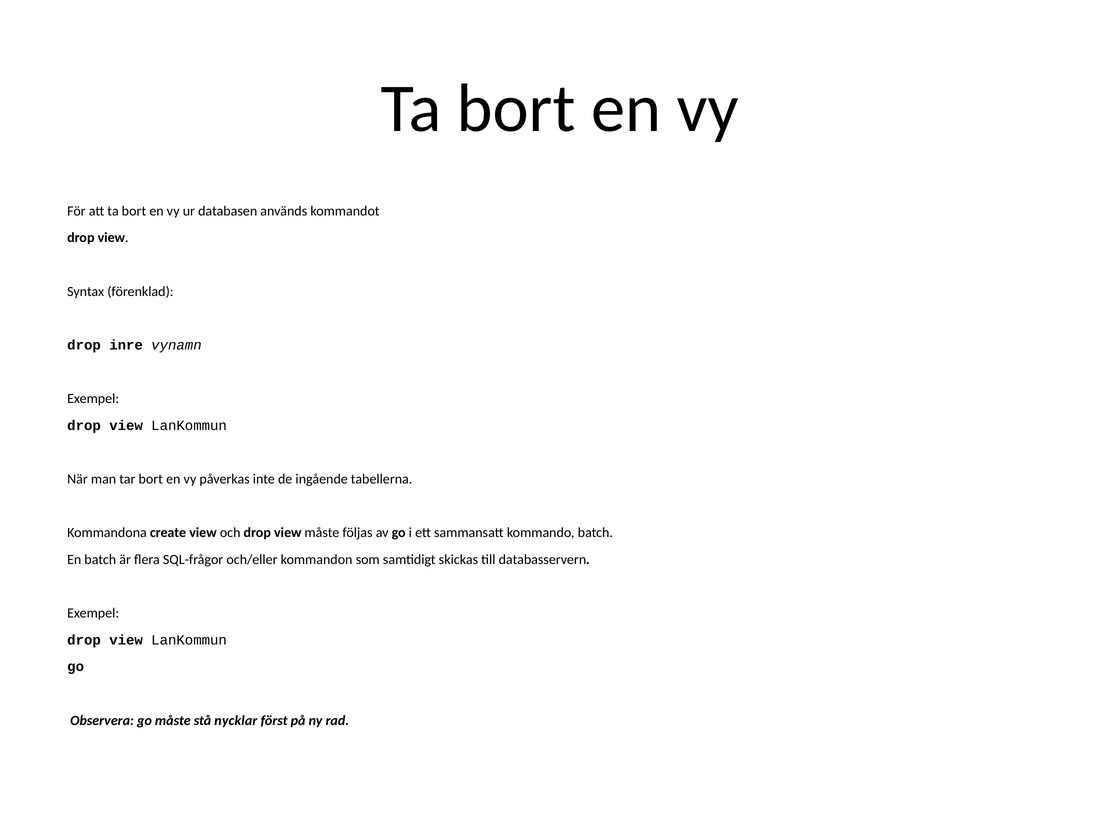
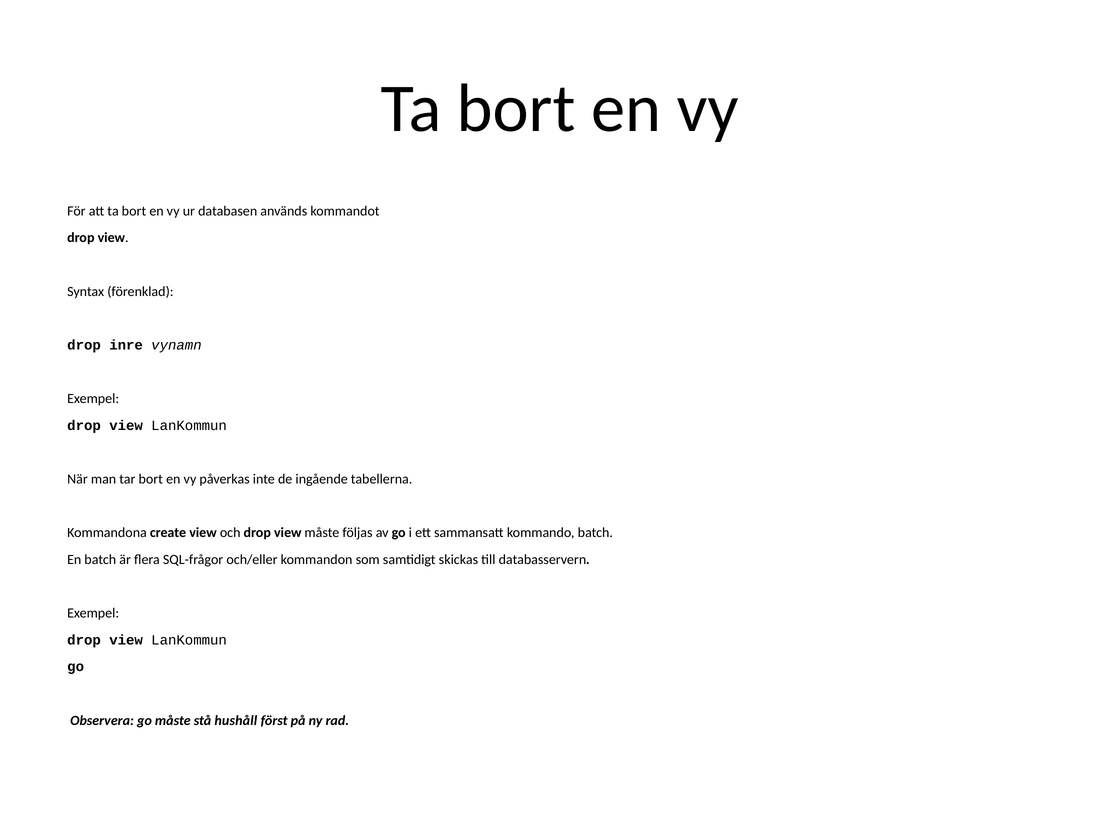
nycklar: nycklar -> hushåll
